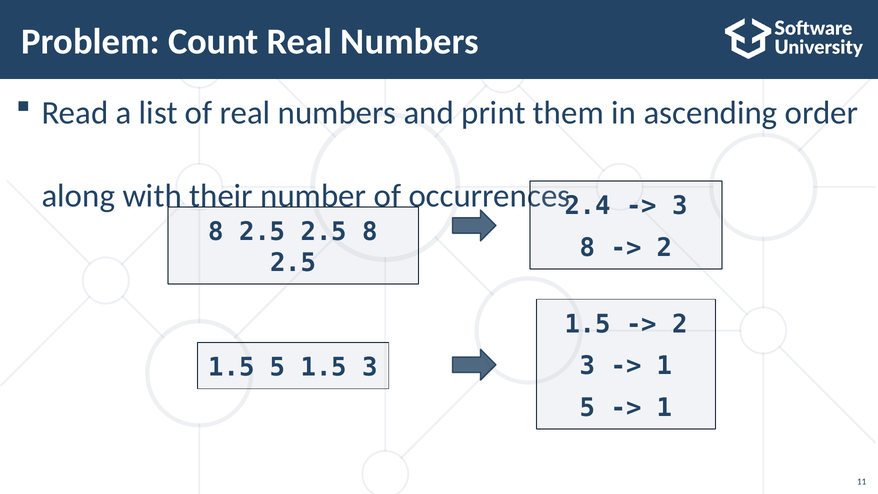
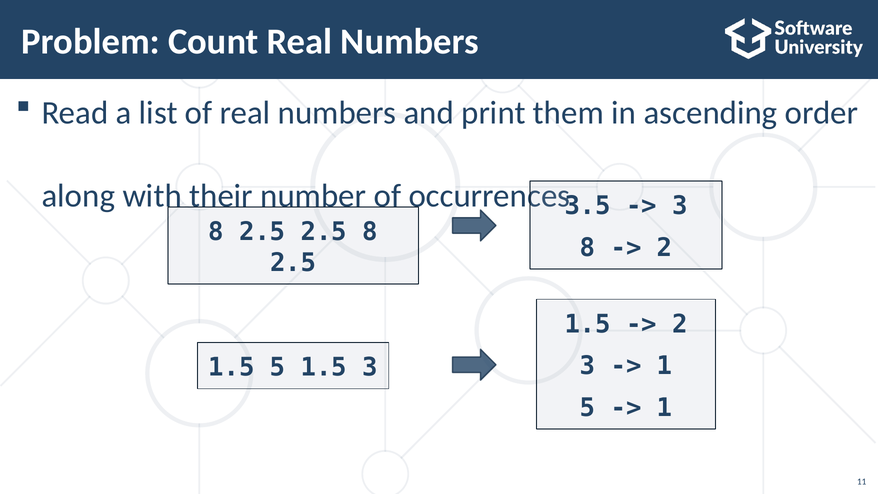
2.4: 2.4 -> 3.5
